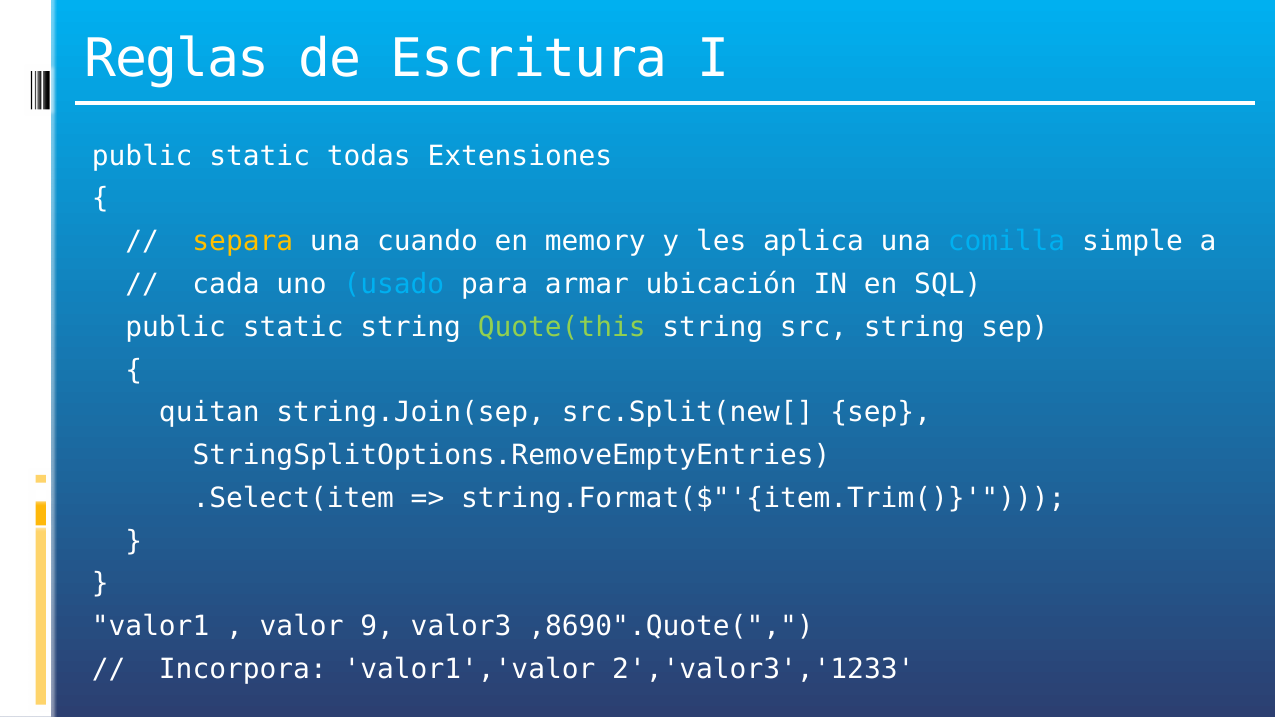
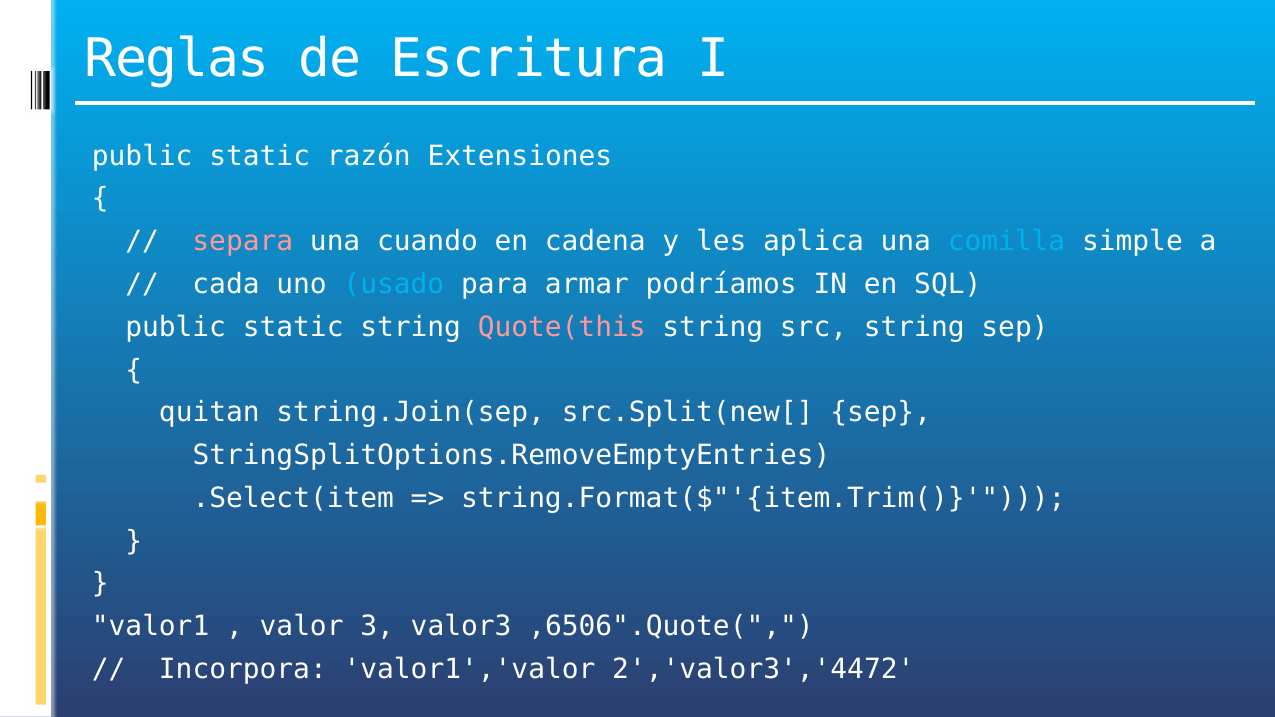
todas: todas -> razón
separa colour: yellow -> pink
memory: memory -> cadena
ubicación: ubicación -> podríamos
Quote(this colour: light green -> pink
9: 9 -> 3
,8690".Quote(: ,8690".Quote( -> ,6506".Quote(
2','valor3','1233: 2','valor3','1233 -> 2','valor3','4472
